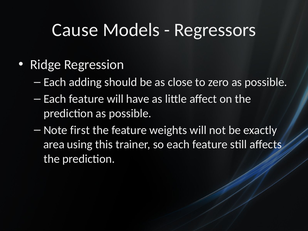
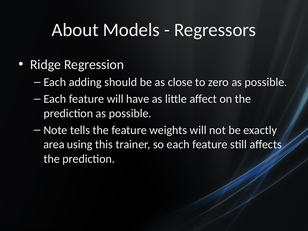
Cause: Cause -> About
first: first -> tells
